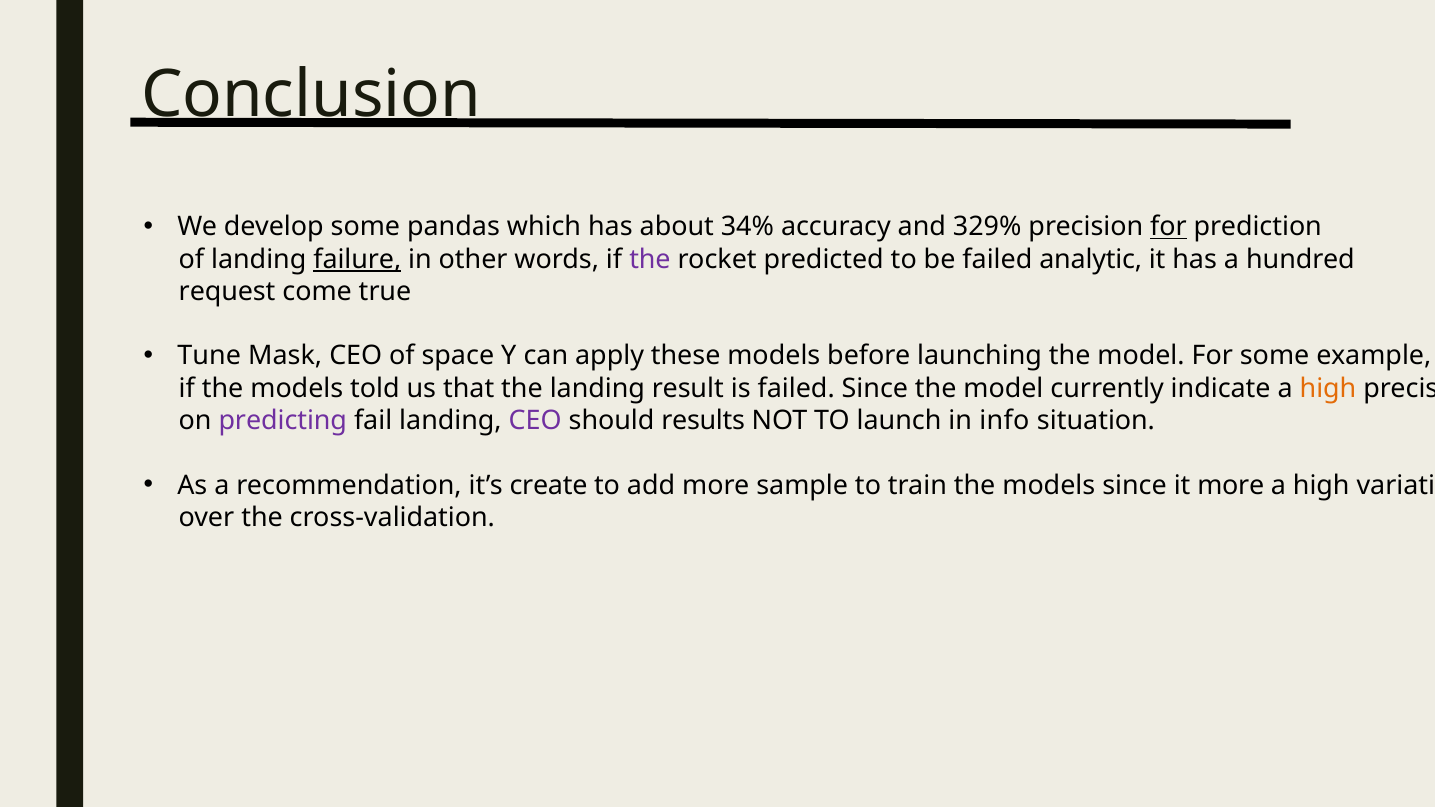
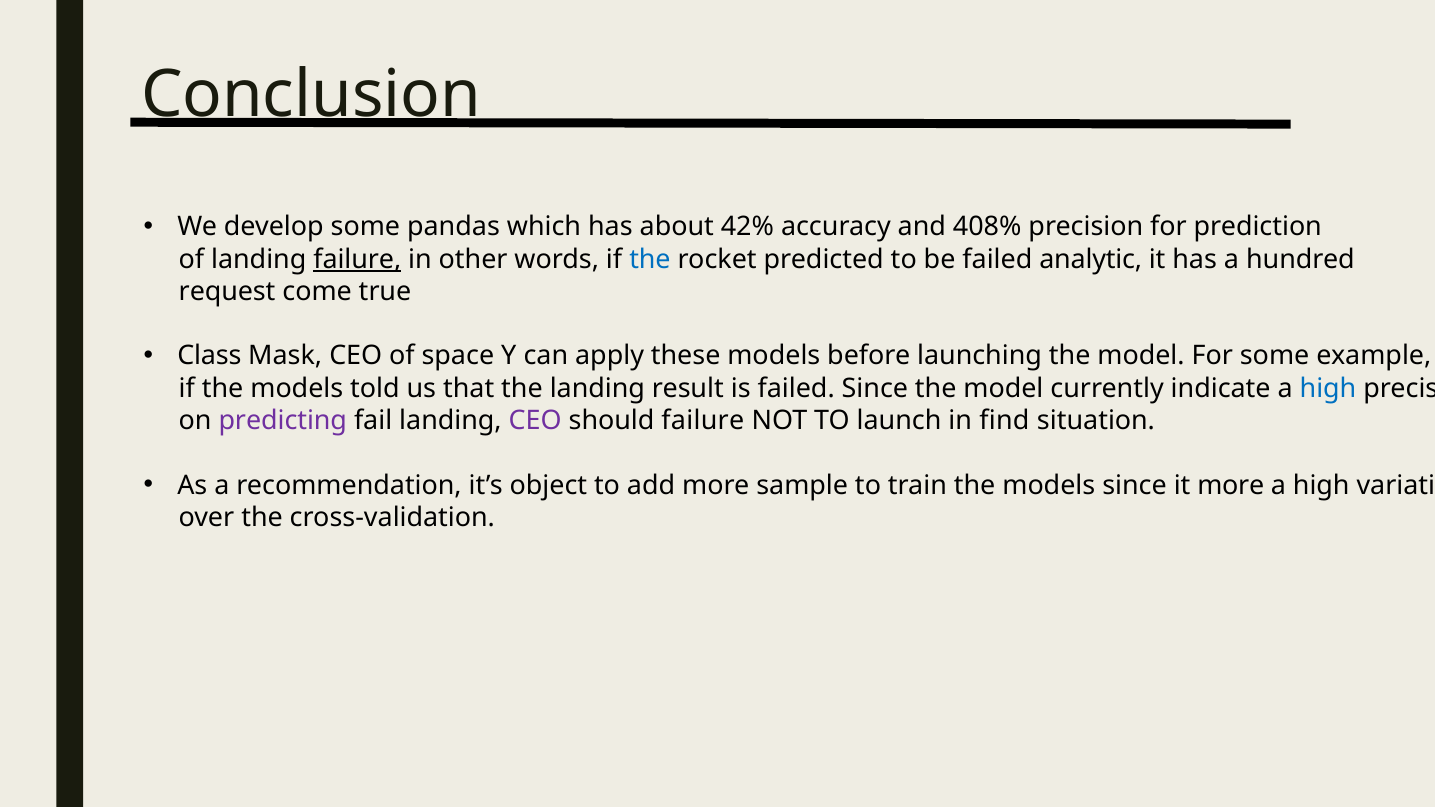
34%: 34% -> 42%
329%: 329% -> 408%
for at (1168, 227) underline: present -> none
the at (650, 259) colour: purple -> blue
Tune: Tune -> Class
high at (1328, 388) colour: orange -> blue
should results: results -> failure
info: info -> find
create: create -> object
